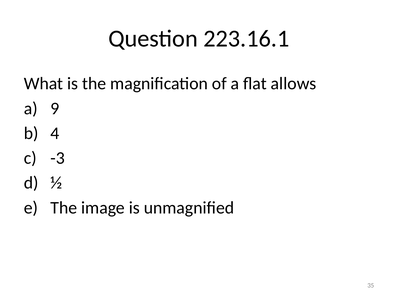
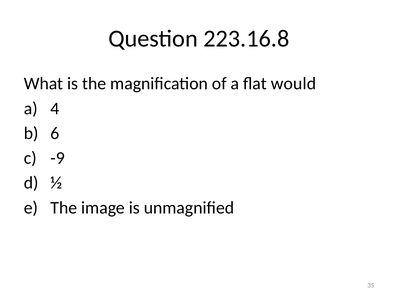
223.16.1: 223.16.1 -> 223.16.8
allows: allows -> would
9: 9 -> 4
4: 4 -> 6
-3: -3 -> -9
